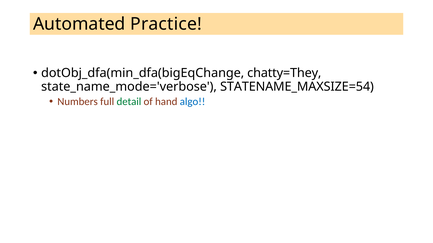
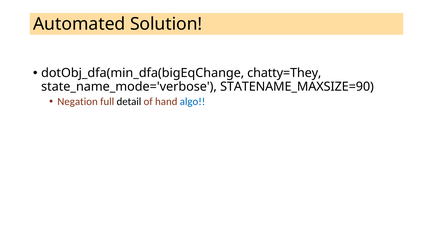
Practice: Practice -> Solution
STATENAME_MAXSIZE=54: STATENAME_MAXSIZE=54 -> STATENAME_MAXSIZE=90
Numbers: Numbers -> Negation
detail colour: green -> black
